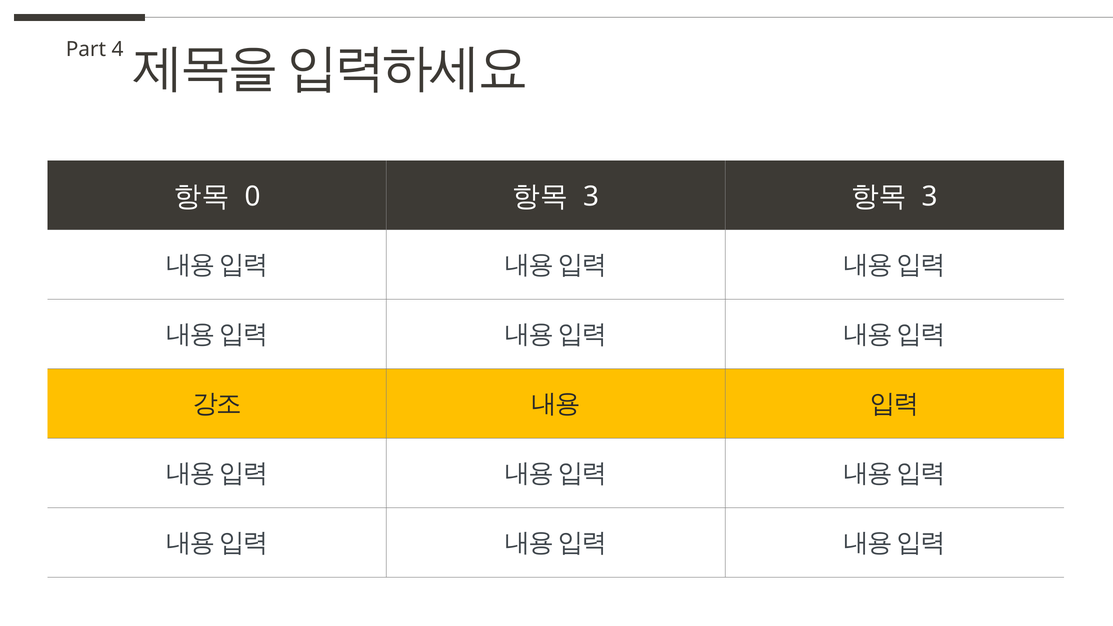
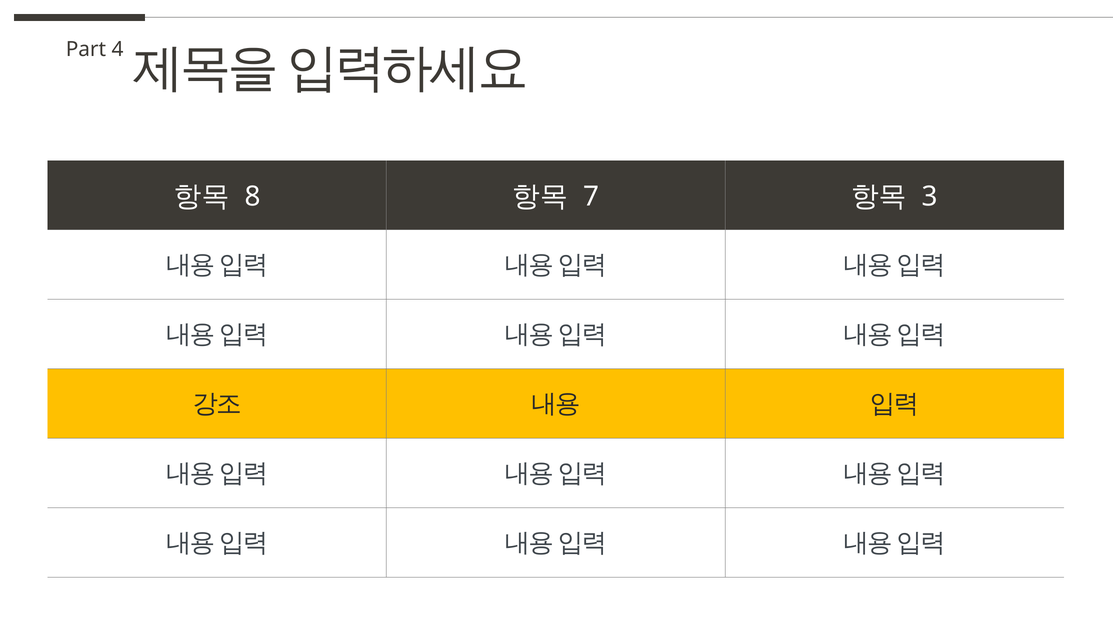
0: 0 -> 8
3 at (591, 197): 3 -> 7
